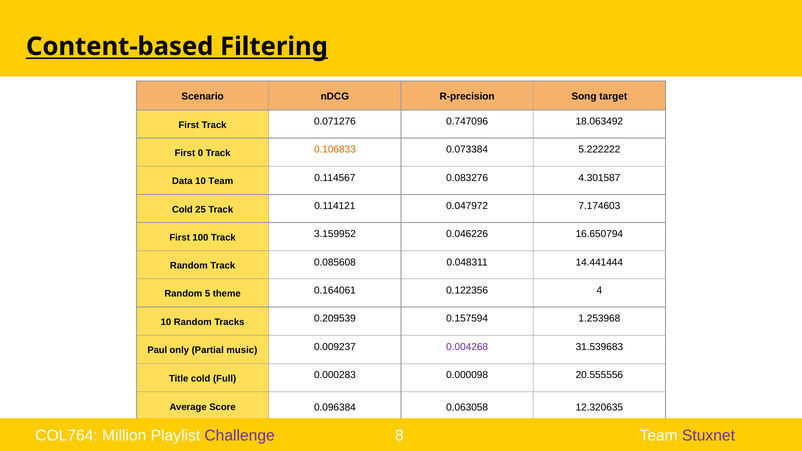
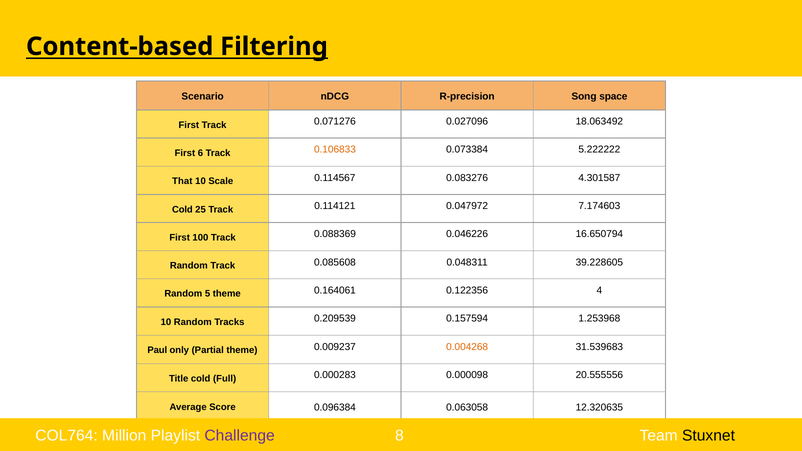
target: target -> space
0.747096: 0.747096 -> 0.027096
0: 0 -> 6
Data: Data -> That
10 Team: Team -> Scale
3.159952: 3.159952 -> 0.088369
14.441444: 14.441444 -> 39.228605
Partial music: music -> theme
0.004268 colour: purple -> orange
Stuxnet colour: purple -> black
